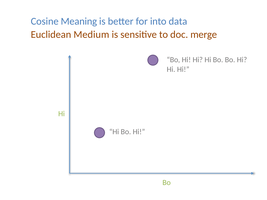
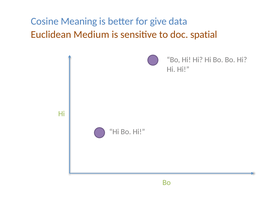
into: into -> give
merge: merge -> spatial
